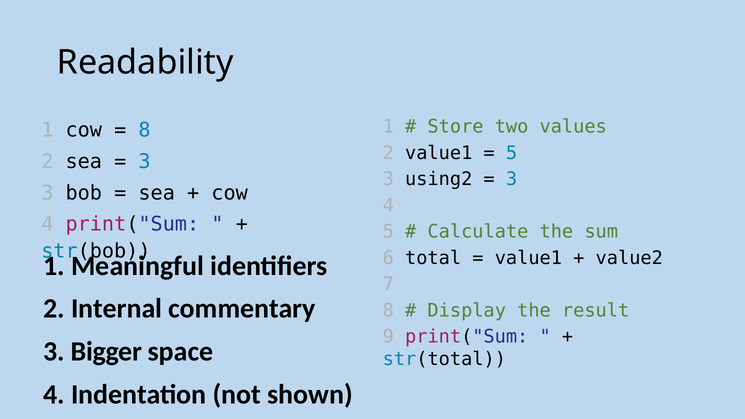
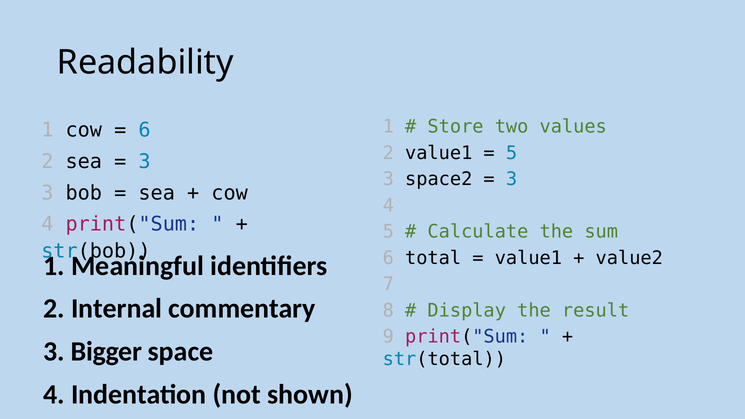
8 at (145, 130): 8 -> 6
using2: using2 -> space2
